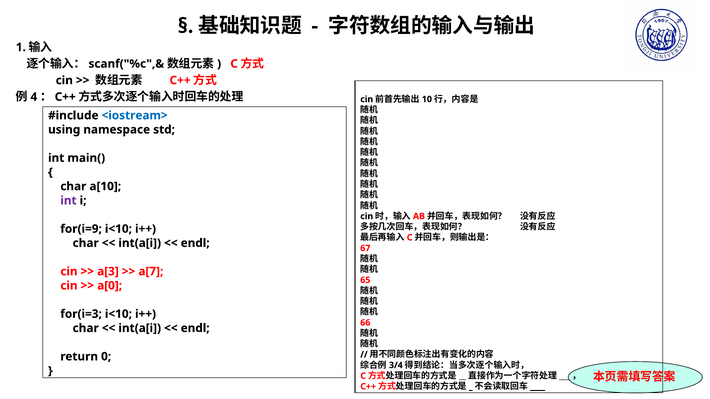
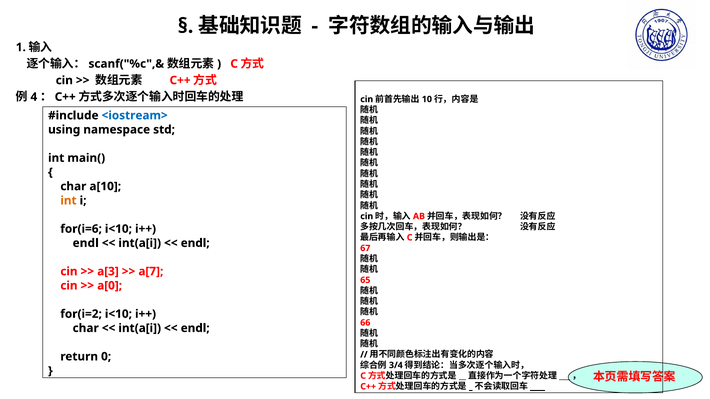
int at (68, 201) colour: purple -> orange
for(i=9: for(i=9 -> for(i=6
char at (86, 243): char -> endl
for(i=3: for(i=3 -> for(i=2
